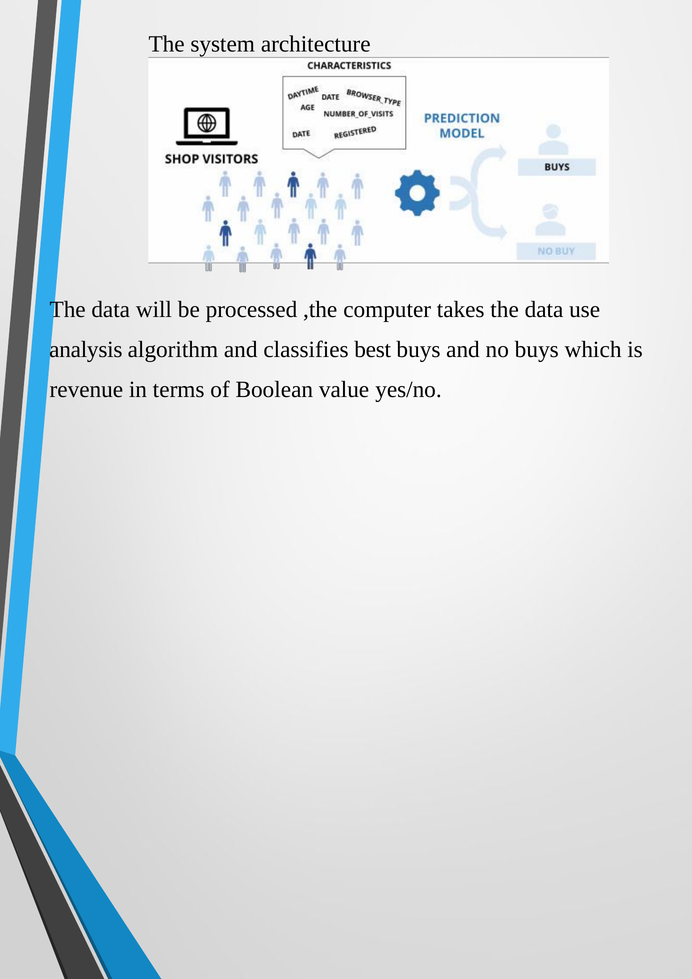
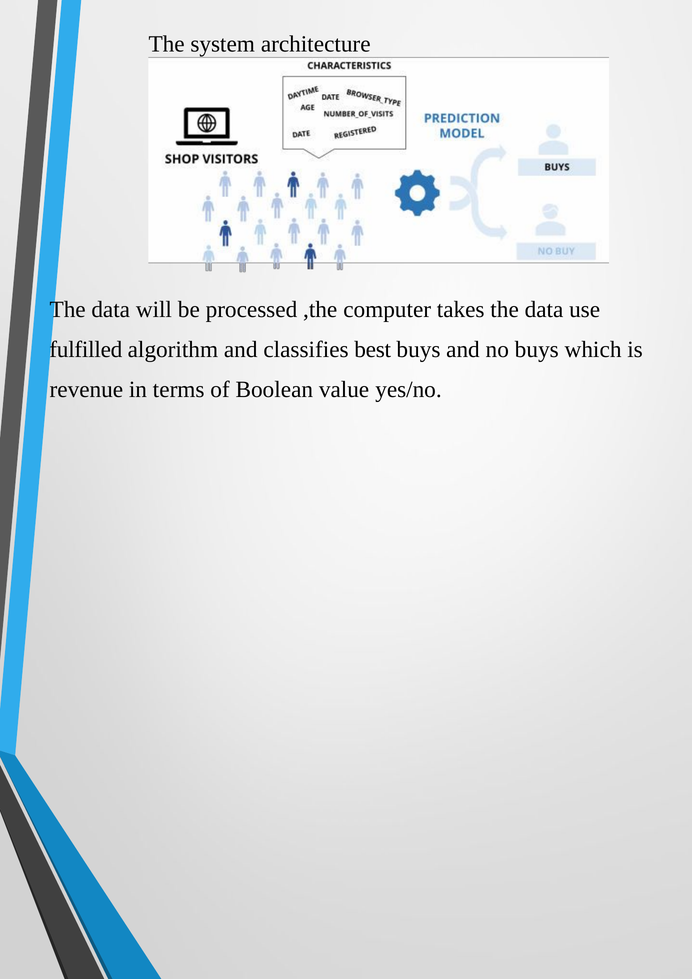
analysis: analysis -> fulfilled
